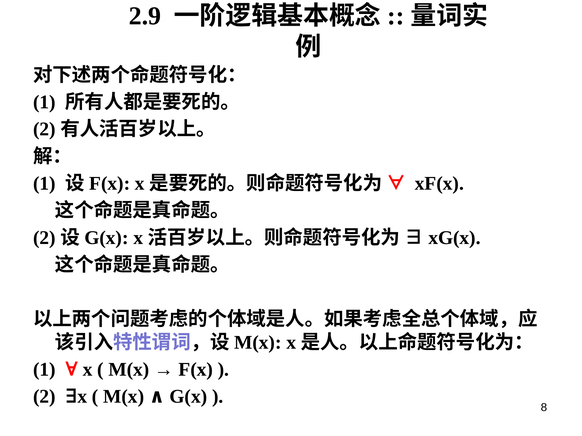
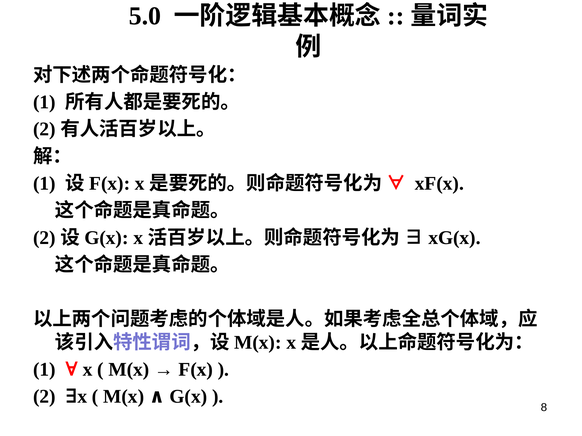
2.9: 2.9 -> 5.0
